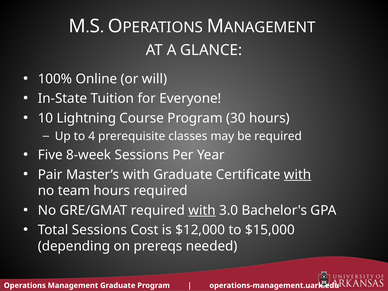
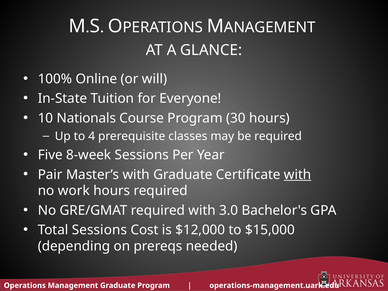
Lightning: Lightning -> Nationals
team: team -> work
with at (202, 210) underline: present -> none
